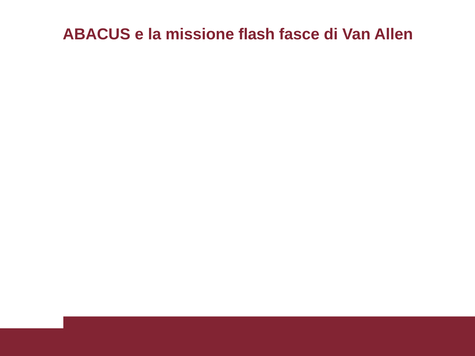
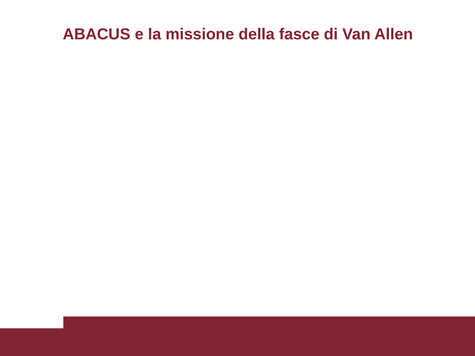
flash: flash -> della
